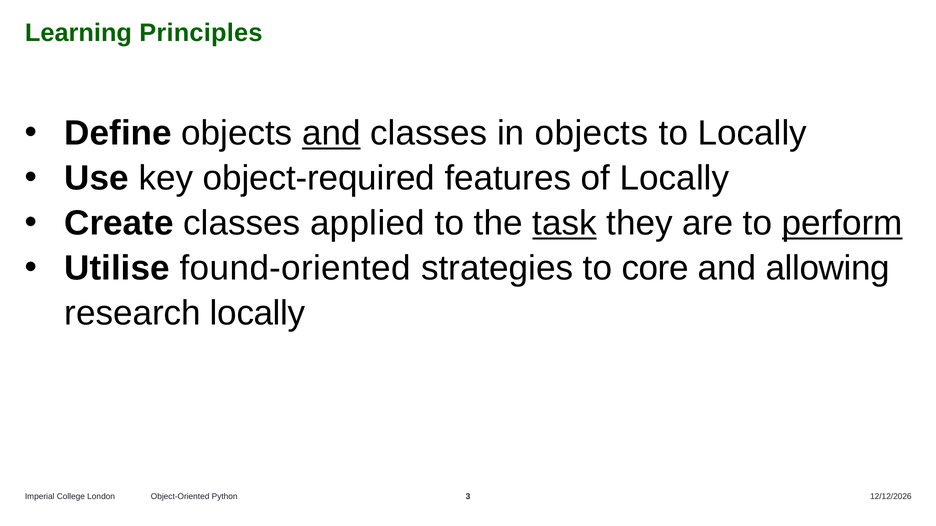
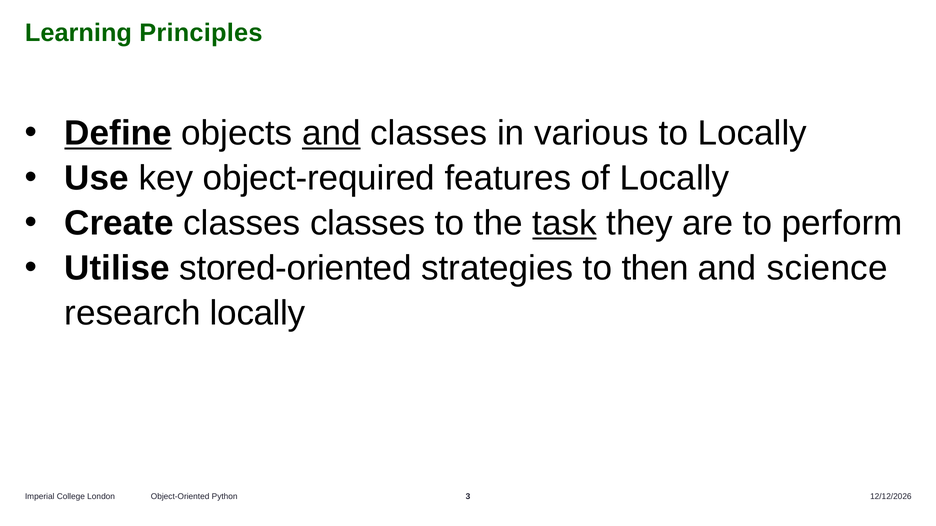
Define underline: none -> present
in objects: objects -> various
classes applied: applied -> classes
perform underline: present -> none
found-oriented: found-oriented -> stored-oriented
core: core -> then
allowing: allowing -> science
